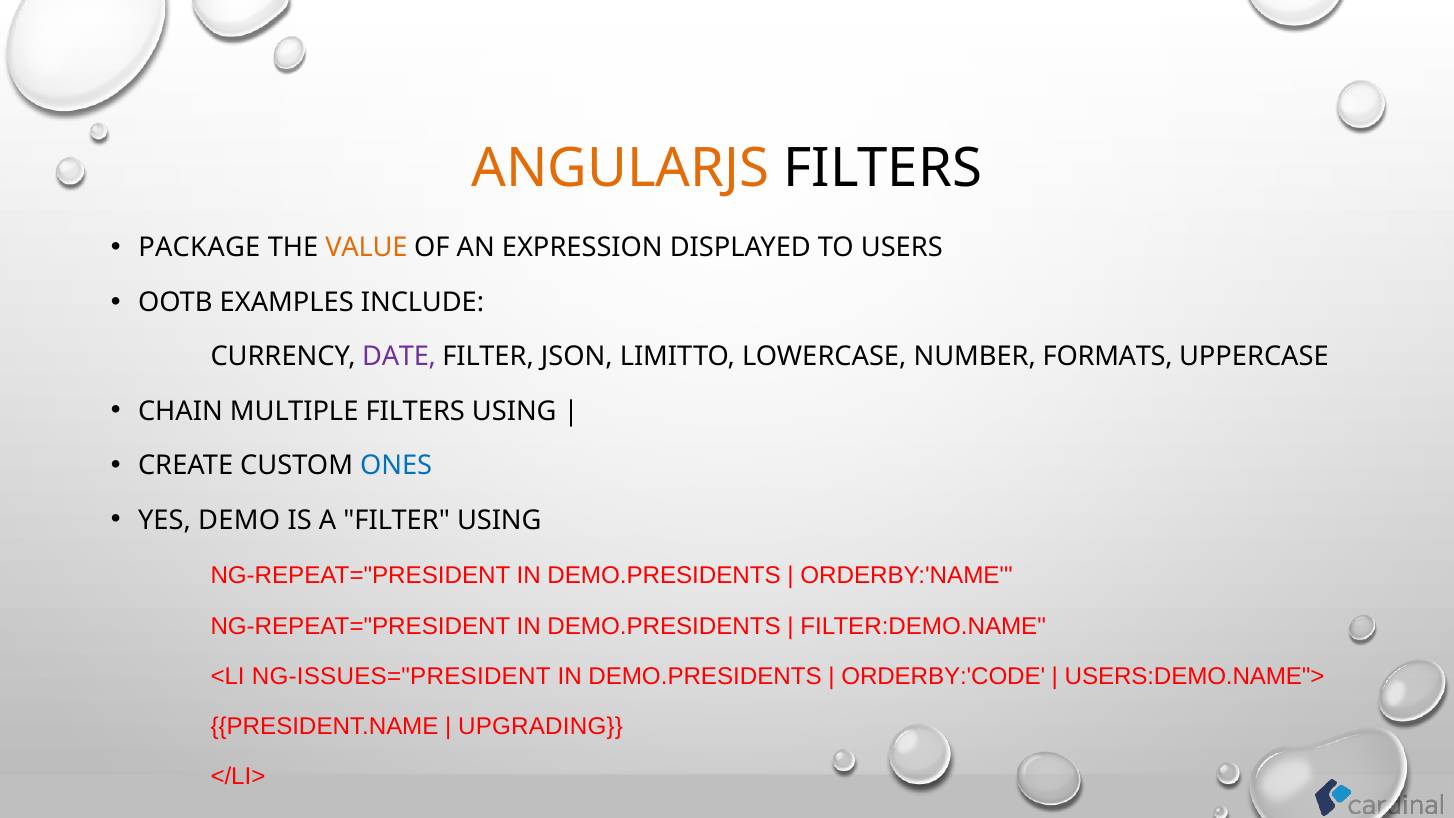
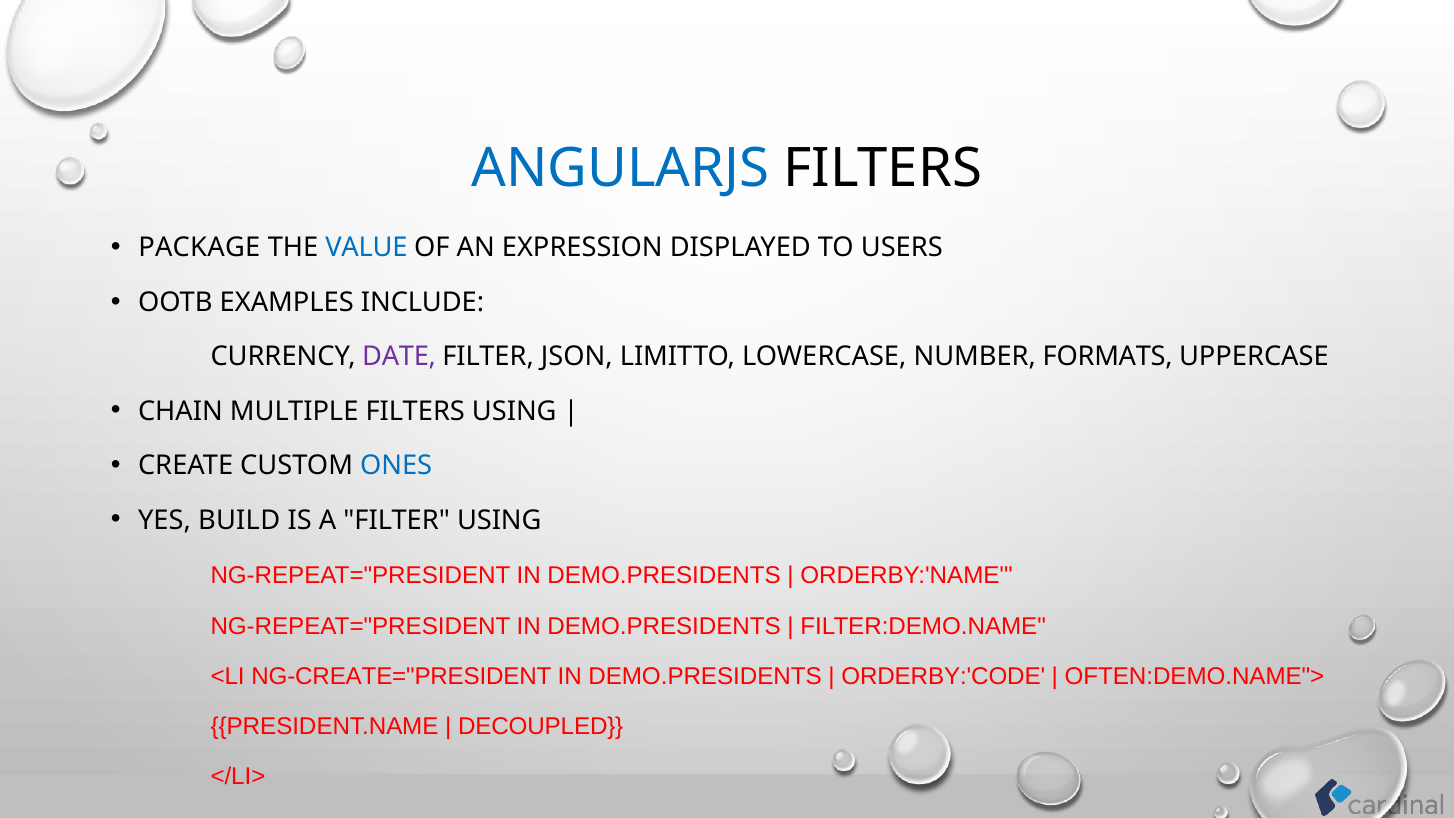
ANGULARJS colour: orange -> blue
VALUE colour: orange -> blue
DEMO: DEMO -> BUILD
NG-ISSUES="PRESIDENT: NG-ISSUES="PRESIDENT -> NG-CREATE="PRESIDENT
USERS:DEMO.NAME">: USERS:DEMO.NAME"> -> OFTEN:DEMO.NAME">
UPGRADING: UPGRADING -> DECOUPLED
